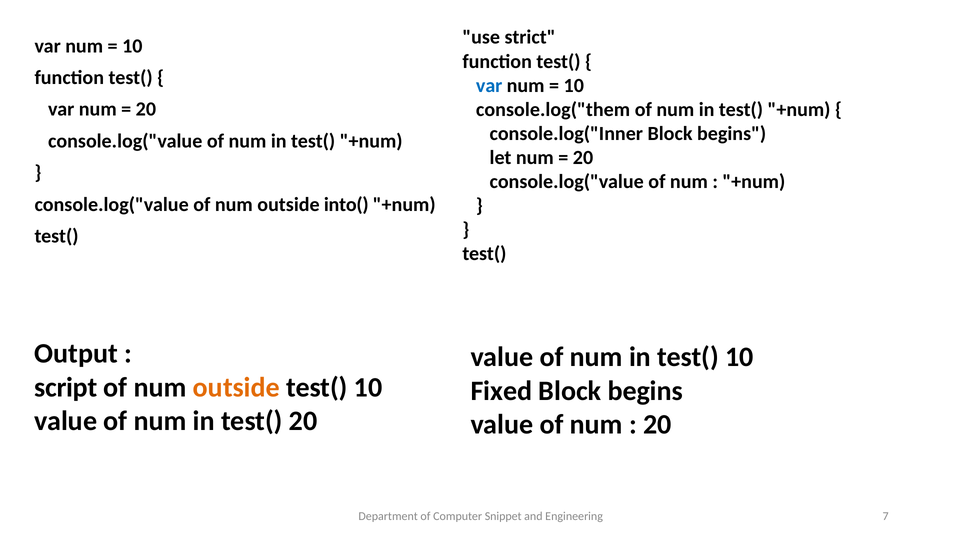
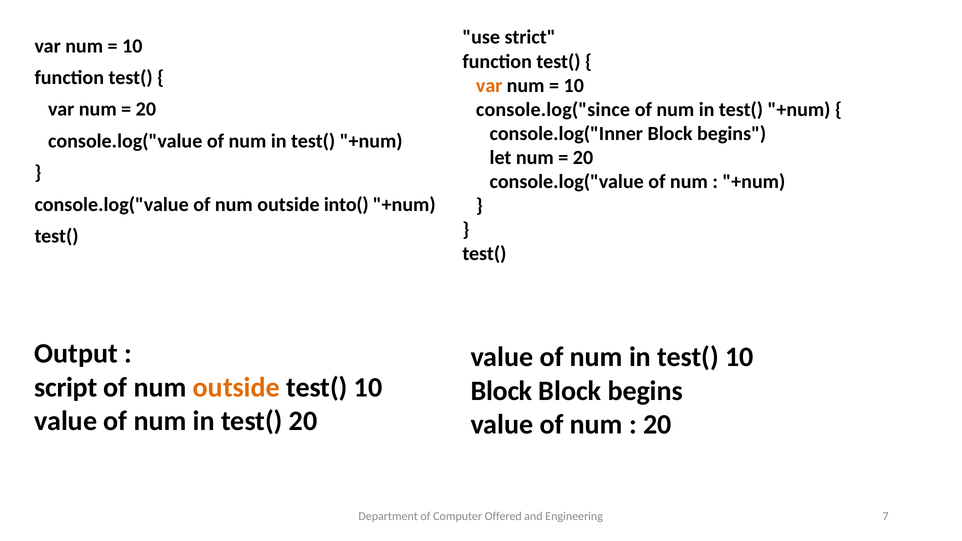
var at (489, 86) colour: blue -> orange
console.log("them: console.log("them -> console.log("since
Fixed at (501, 391): Fixed -> Block
Snippet: Snippet -> Offered
